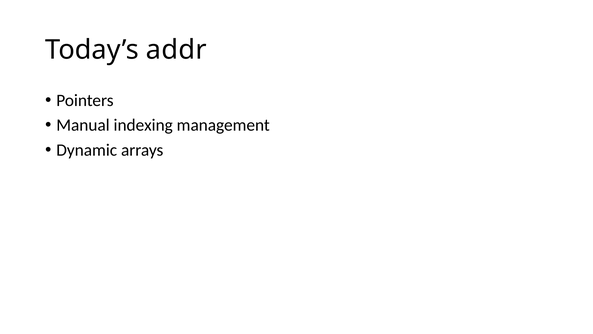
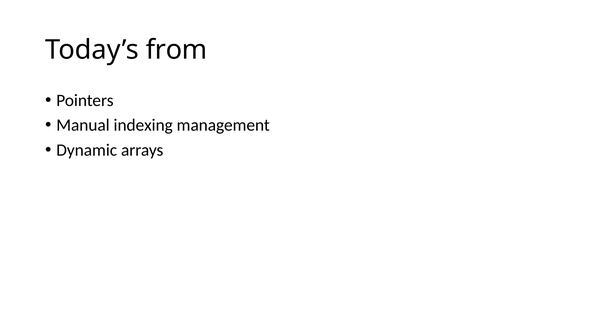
addr: addr -> from
